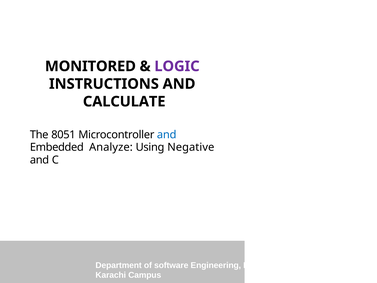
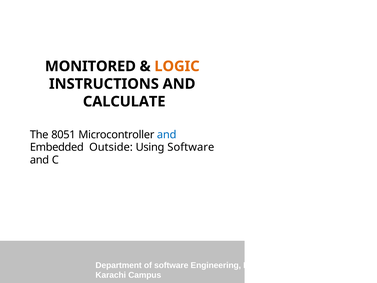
LOGIC colour: purple -> orange
Analyze: Analyze -> Outside
Using Negative: Negative -> Software
